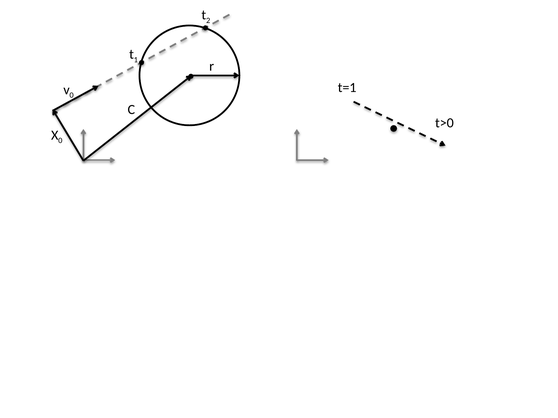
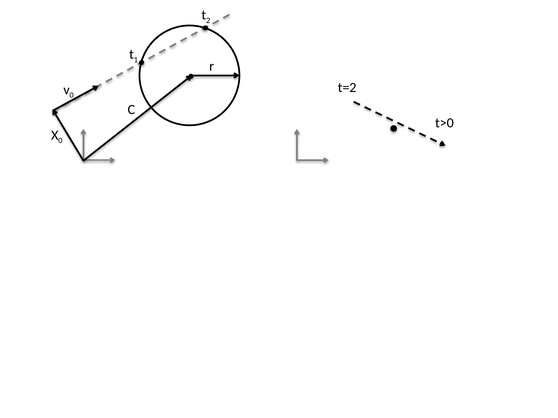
t=1: t=1 -> t=2
